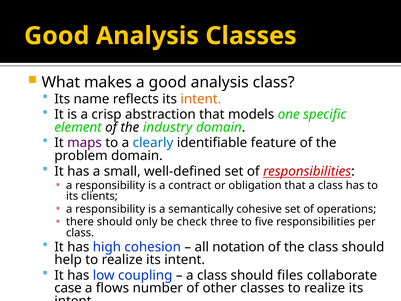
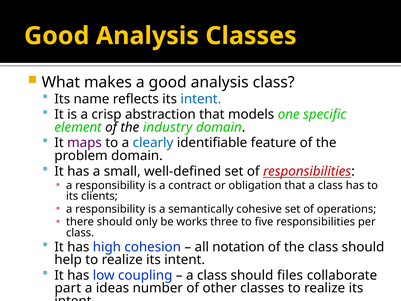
intent at (201, 99) colour: orange -> blue
check: check -> works
case: case -> part
flows: flows -> ideas
